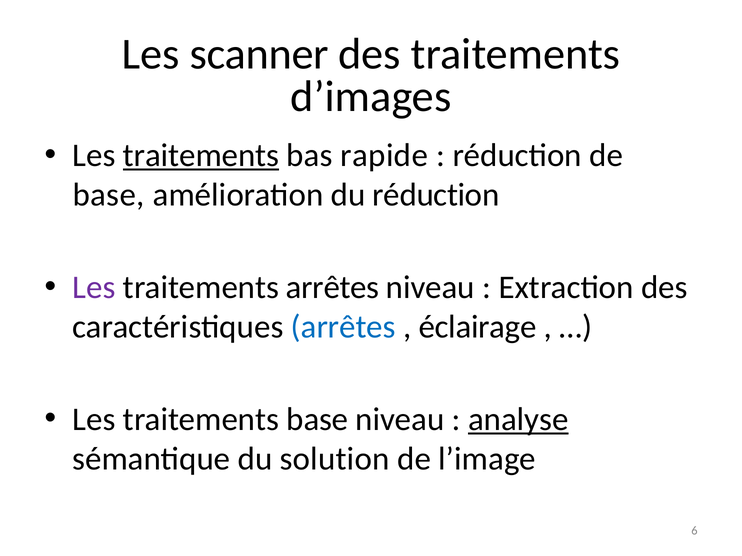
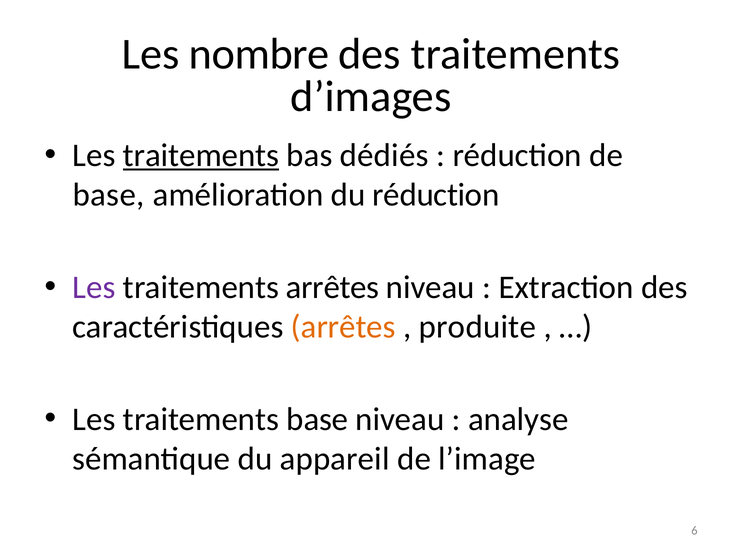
scanner: scanner -> nombre
rapide: rapide -> dédiés
arrêtes at (343, 327) colour: blue -> orange
éclairage: éclairage -> produite
analyse underline: present -> none
solution: solution -> appareil
